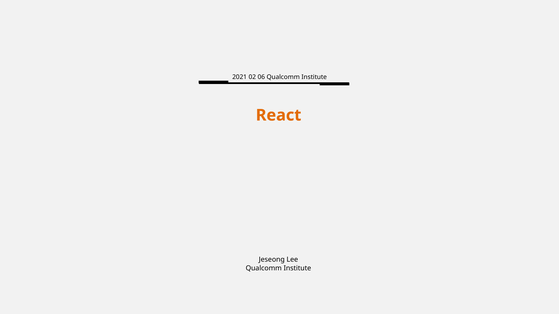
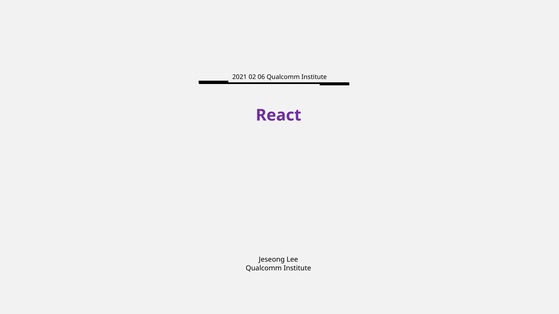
React colour: orange -> purple
